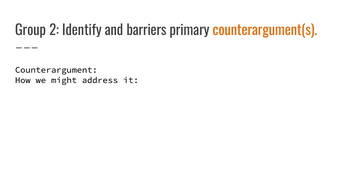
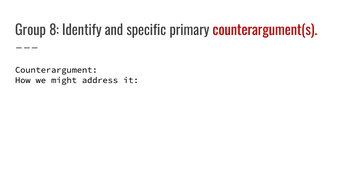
2: 2 -> 8
barriers: barriers -> specific
counterargument(s colour: orange -> red
